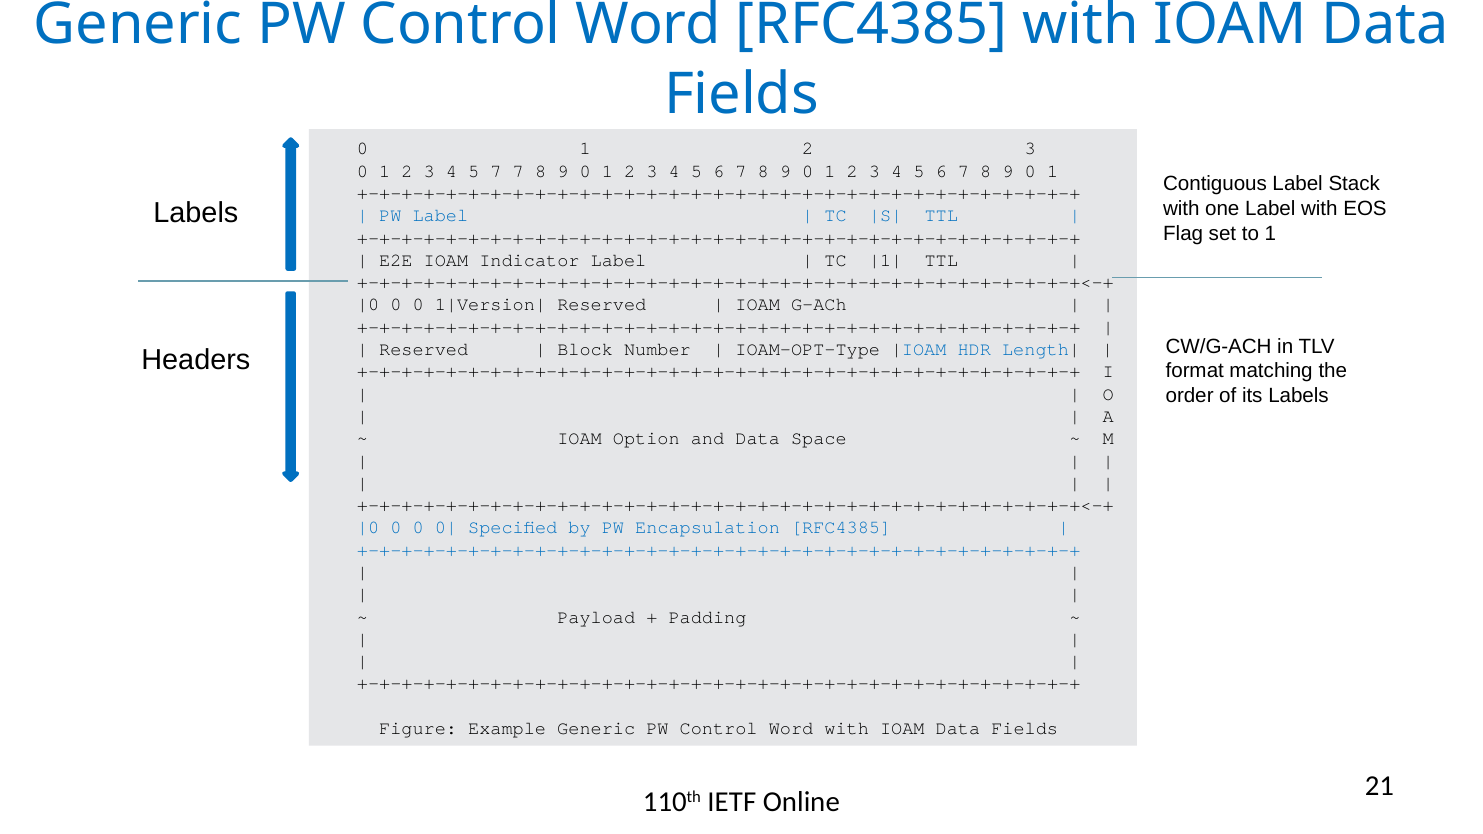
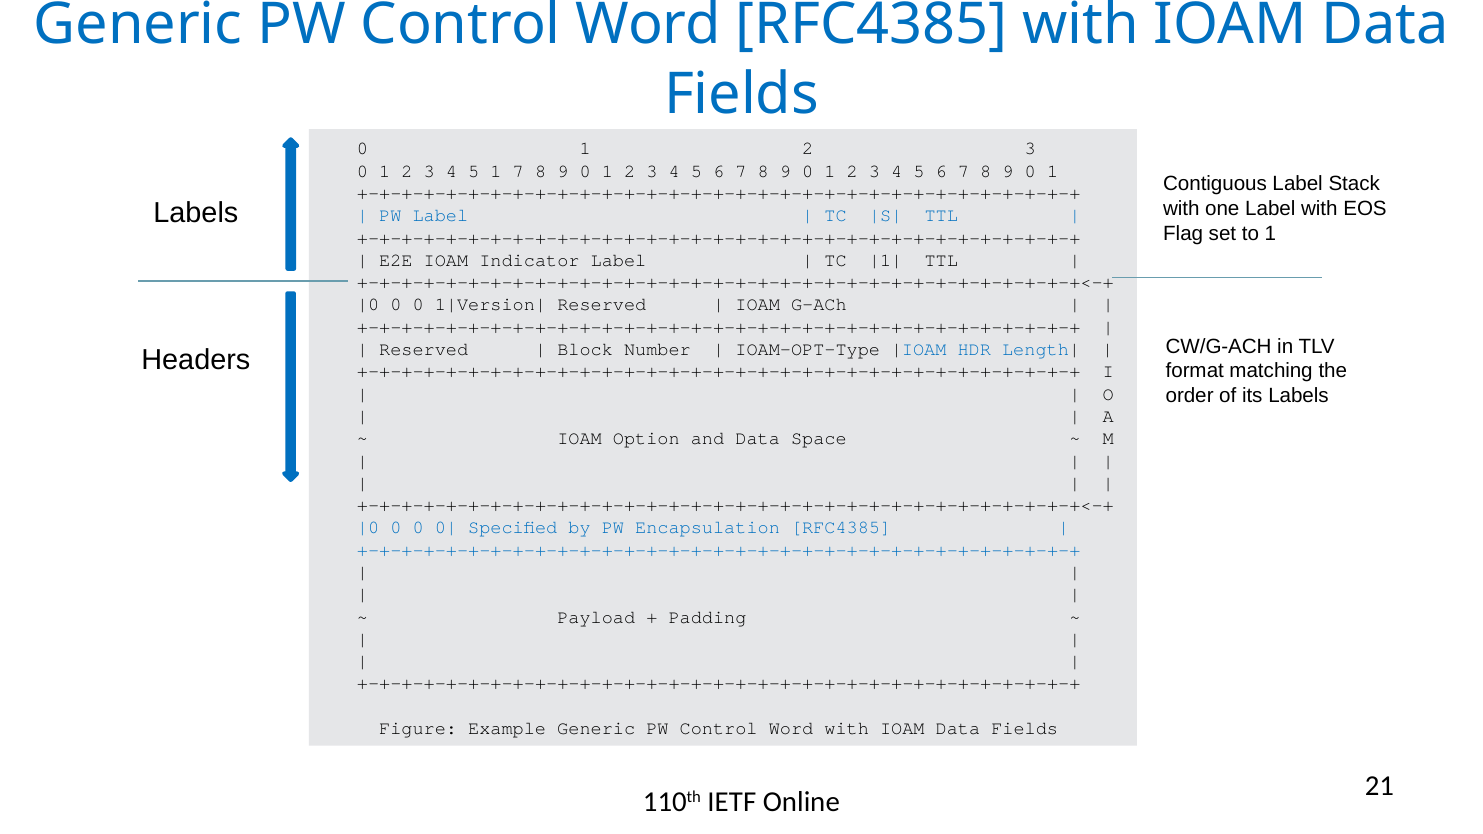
5 7: 7 -> 1
